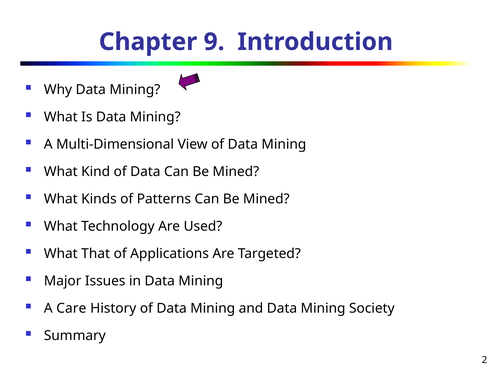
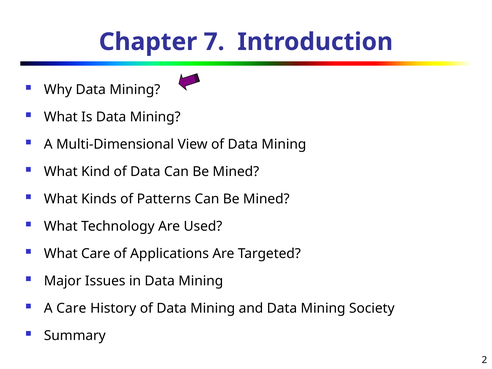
9: 9 -> 7
What That: That -> Care
